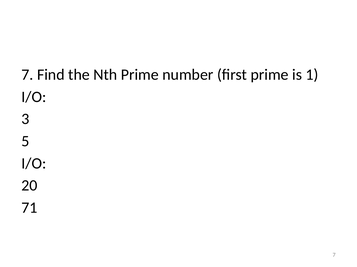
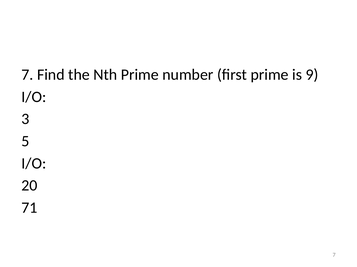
1: 1 -> 9
